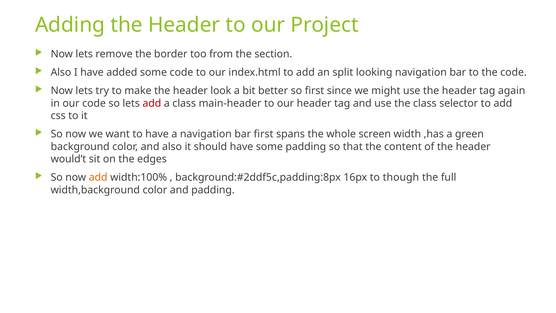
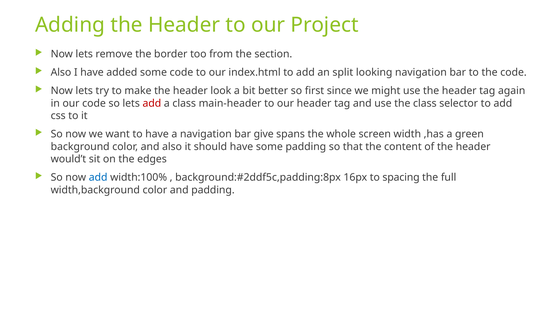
bar first: first -> give
add at (98, 177) colour: orange -> blue
though: though -> spacing
